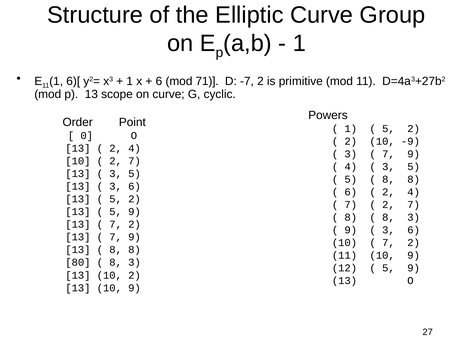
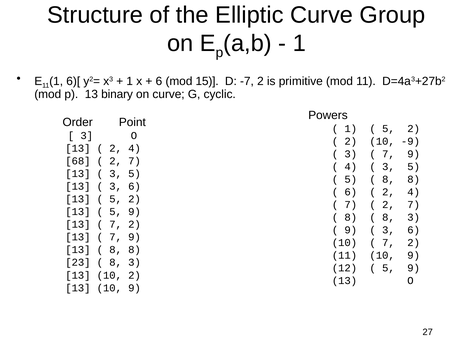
71: 71 -> 15
scope: scope -> binary
0 at (87, 136): 0 -> 3
10 at (78, 161): 10 -> 68
80: 80 -> 23
